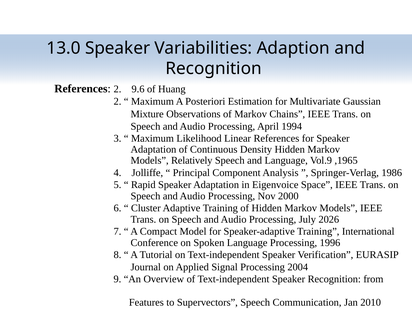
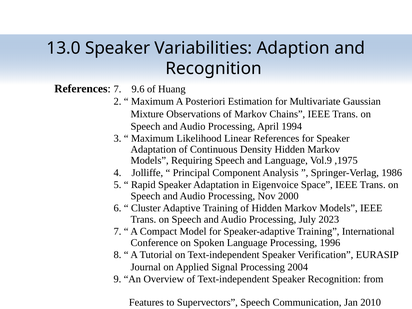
References 2: 2 -> 7
Relatively: Relatively -> Requiring
,1965: ,1965 -> ,1975
2026: 2026 -> 2023
